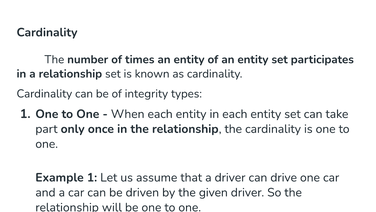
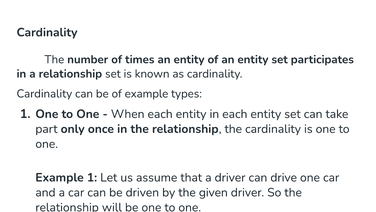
of integrity: integrity -> example
